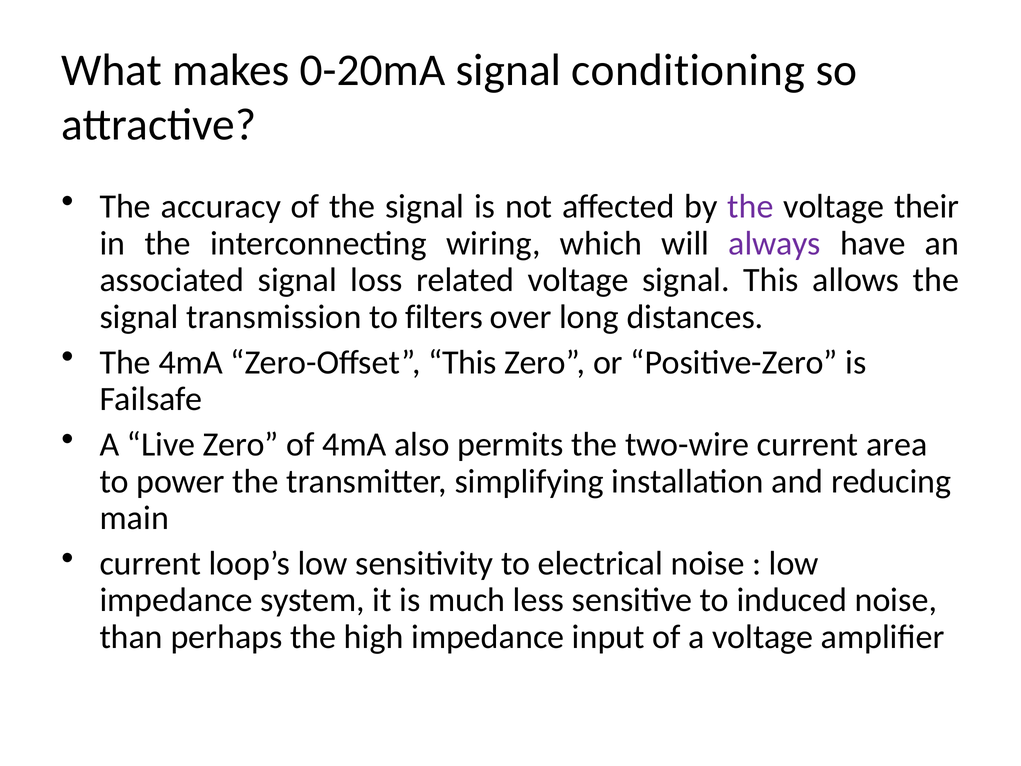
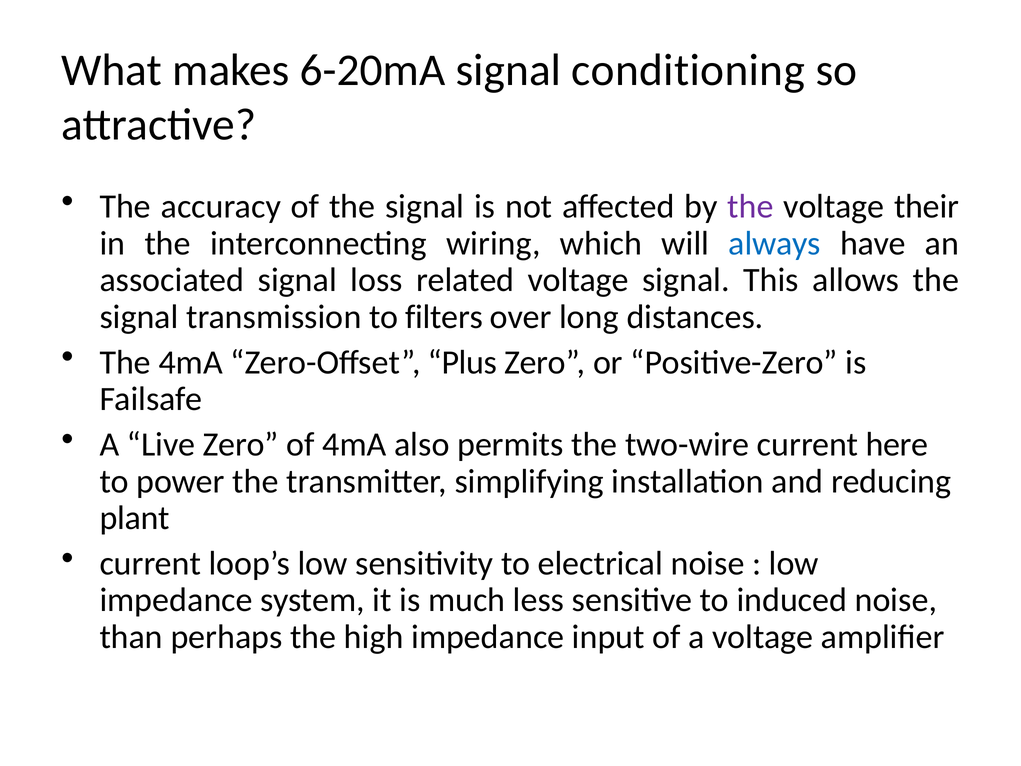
0-20mA: 0-20mA -> 6-20mA
always colour: purple -> blue
Zero-Offset This: This -> Plus
area: area -> here
main: main -> plant
